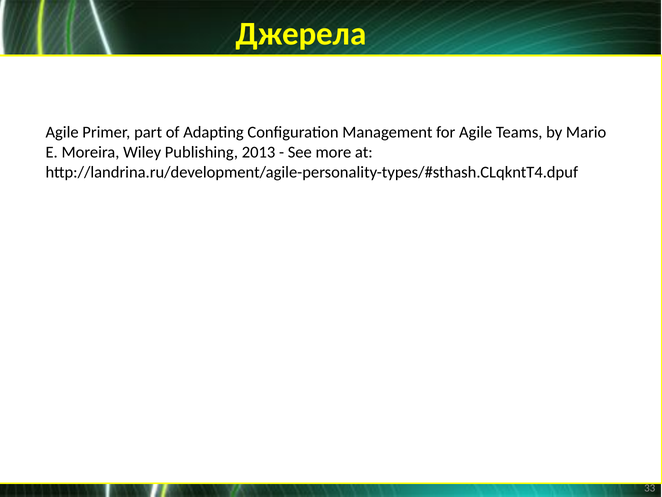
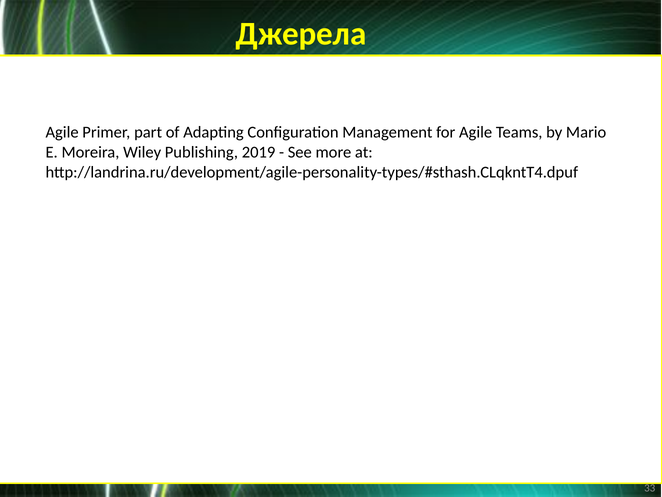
2013: 2013 -> 2019
